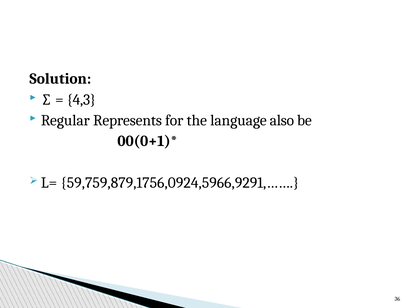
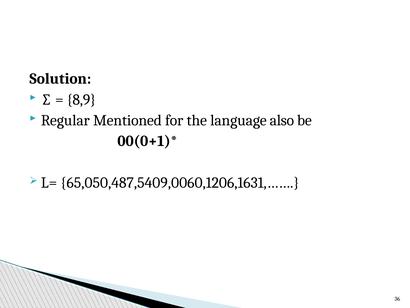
4,3: 4,3 -> 8,9
Represents: Represents -> Mentioned
59,759,879,1756,0924,5966,9291,……: 59,759,879,1756,0924,5966,9291,…… -> 65,050,487,5409,0060,1206,1631,……
